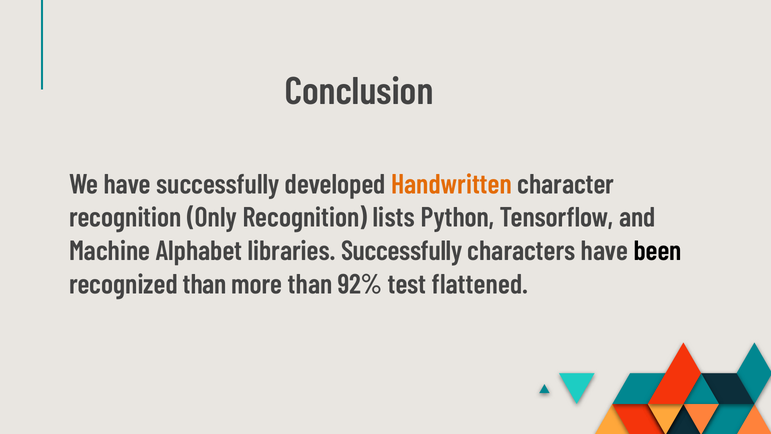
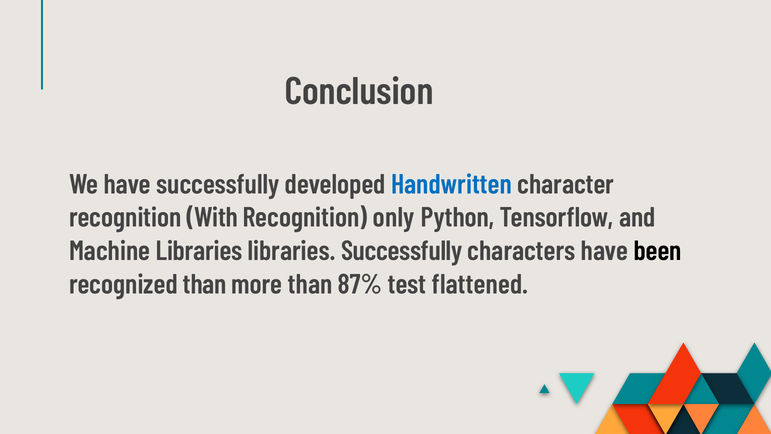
Handwritten colour: orange -> blue
Only: Only -> With
lists: lists -> only
Machine Alphabet: Alphabet -> Libraries
92%: 92% -> 87%
